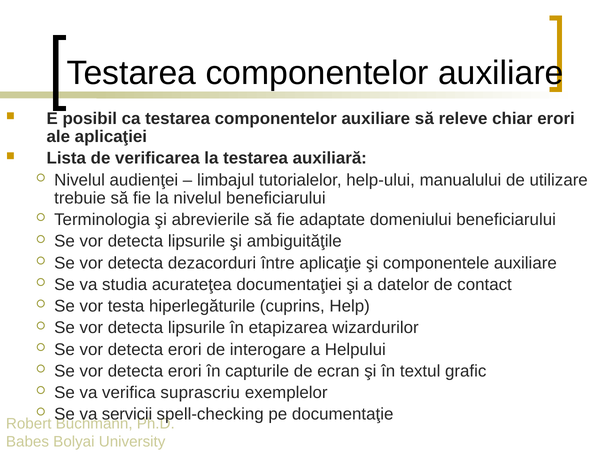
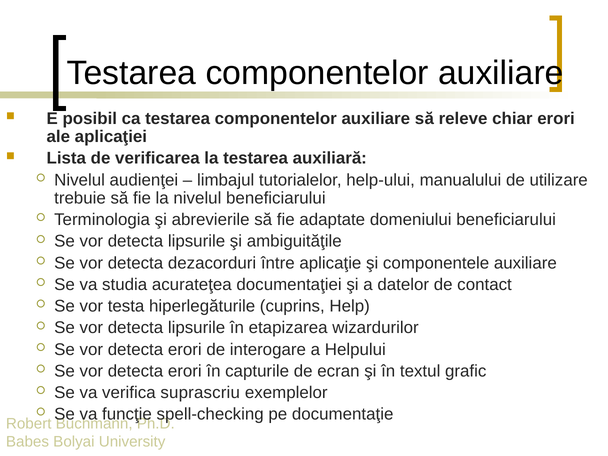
servicii: servicii -> funcţie
